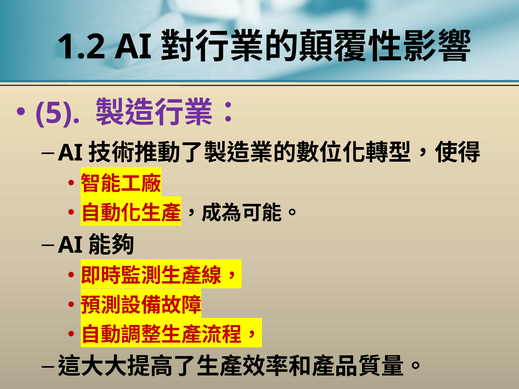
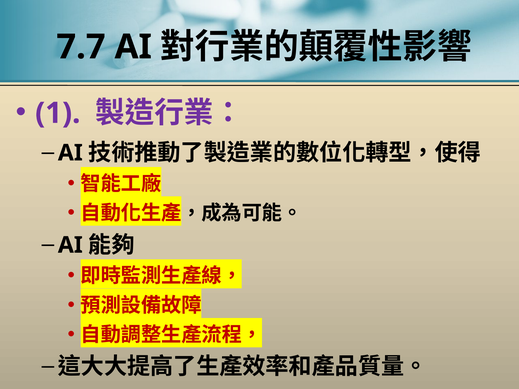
1.2: 1.2 -> 7.7
5: 5 -> 1
